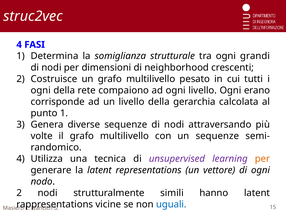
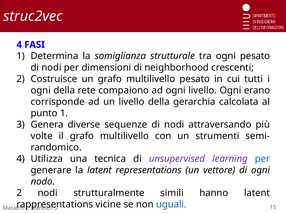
ogni grandi: grandi -> pesato
un sequenze: sequenze -> strumenti
per at (263, 159) colour: orange -> blue
